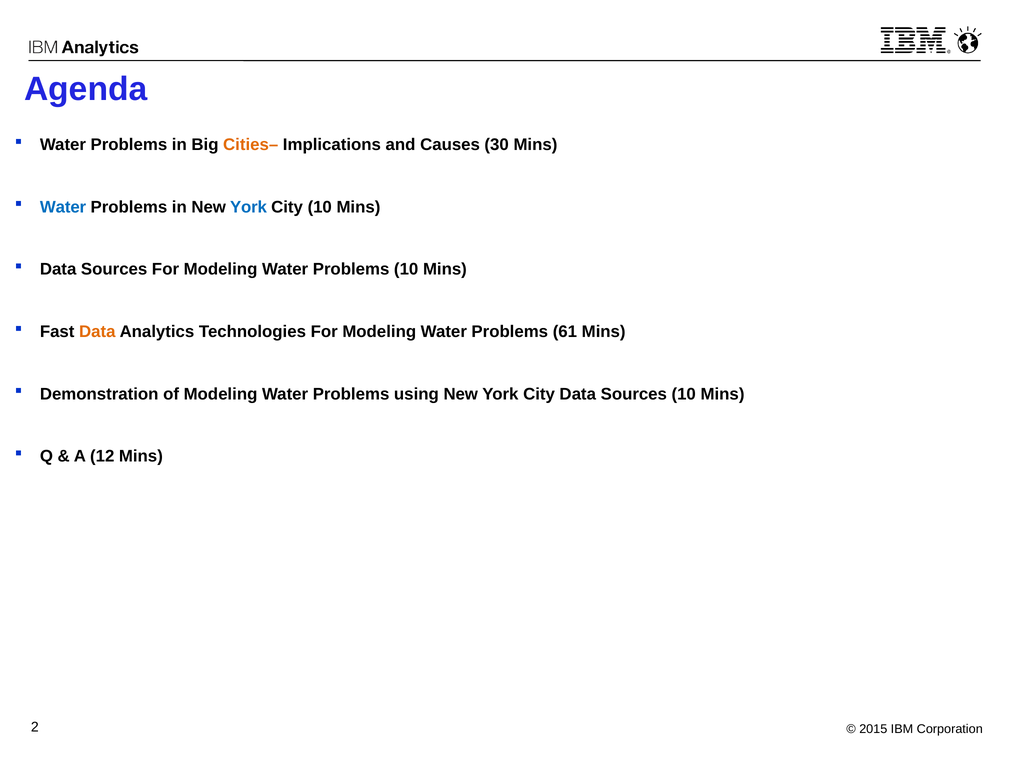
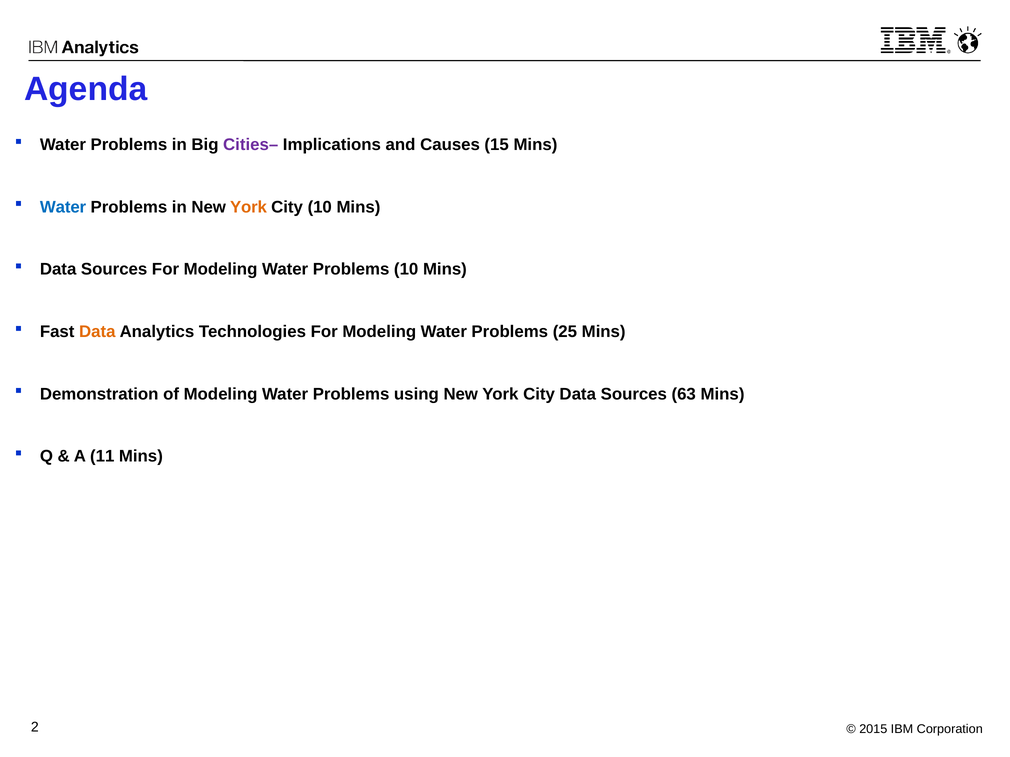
Cities– colour: orange -> purple
30: 30 -> 15
York at (248, 207) colour: blue -> orange
61: 61 -> 25
Sources 10: 10 -> 63
12: 12 -> 11
